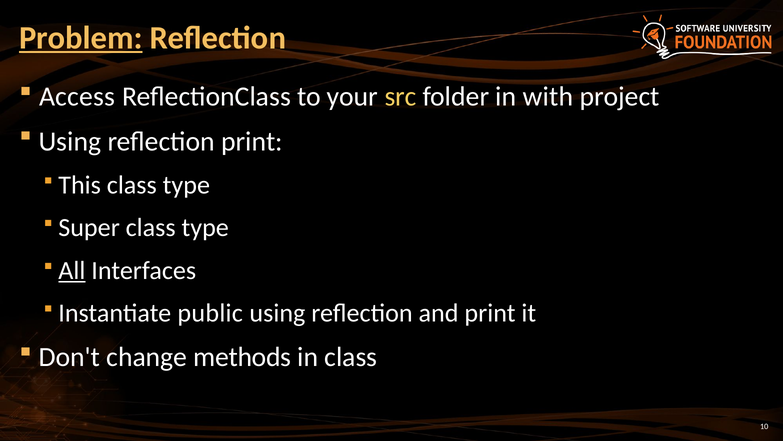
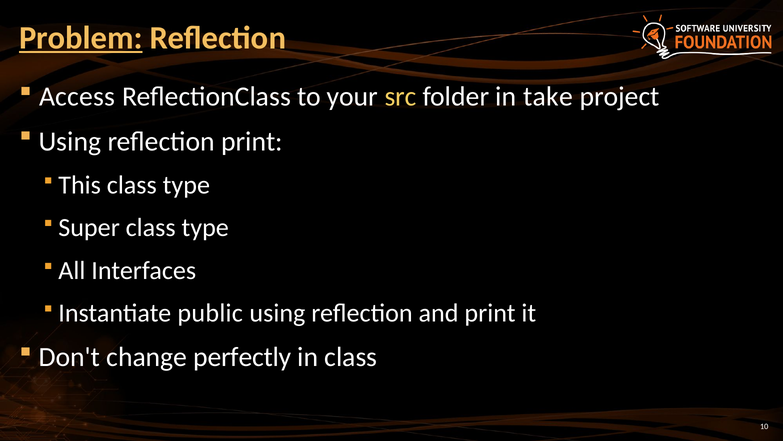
with: with -> take
All underline: present -> none
methods: methods -> perfectly
